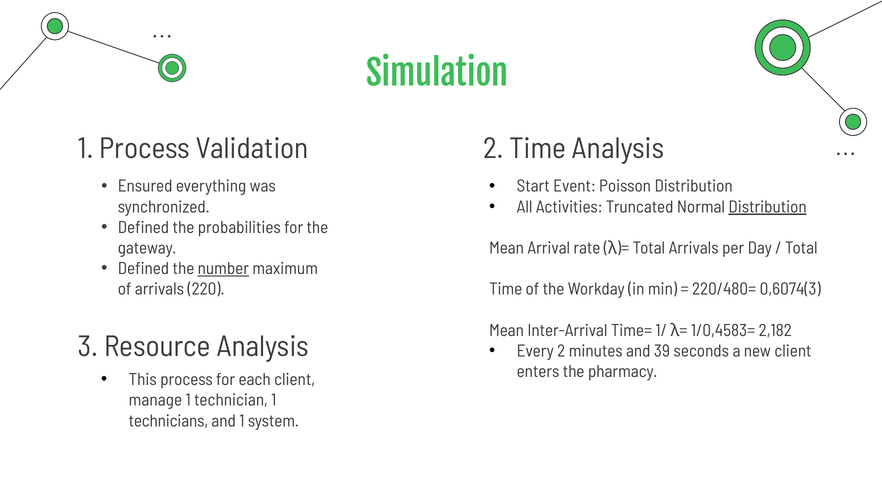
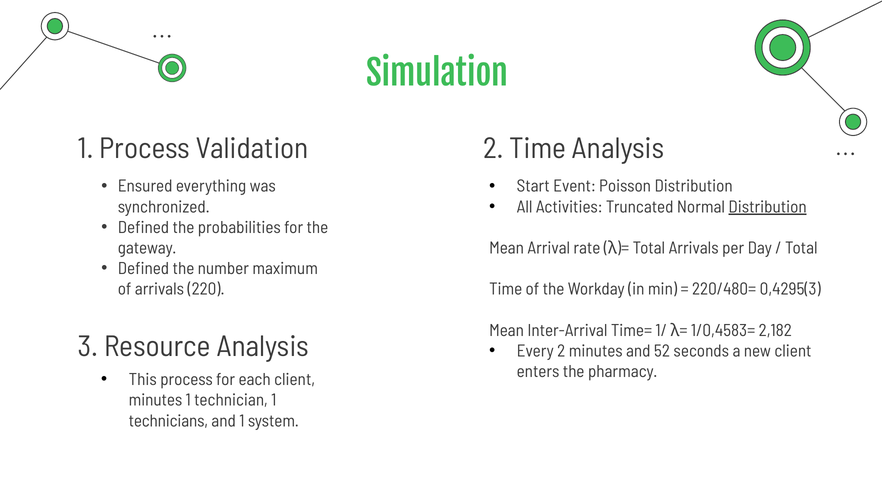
number underline: present -> none
0,6074(3: 0,6074(3 -> 0,4295(3
39: 39 -> 52
manage at (155, 400): manage -> minutes
